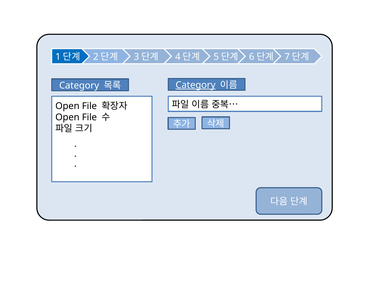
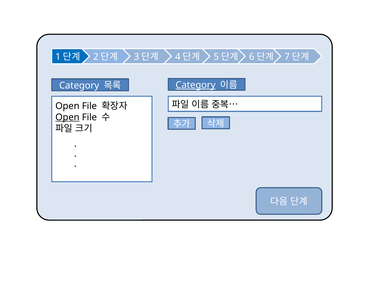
Open at (67, 117) underline: none -> present
